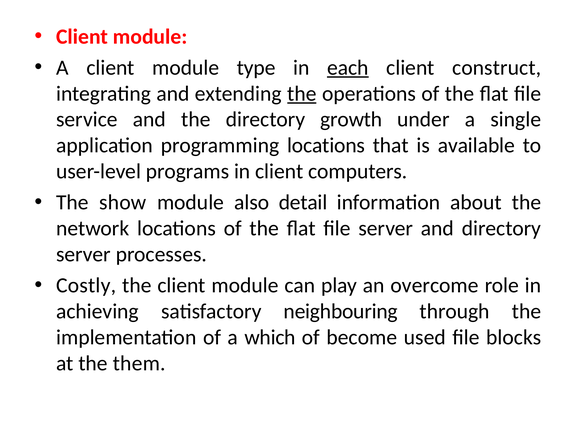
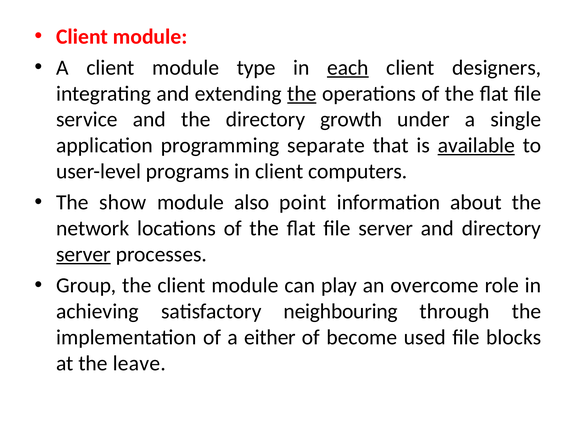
construct: construct -> designers
programming locations: locations -> separate
available underline: none -> present
detail: detail -> point
server at (83, 254) underline: none -> present
Costly: Costly -> Group
which: which -> either
them: them -> leave
